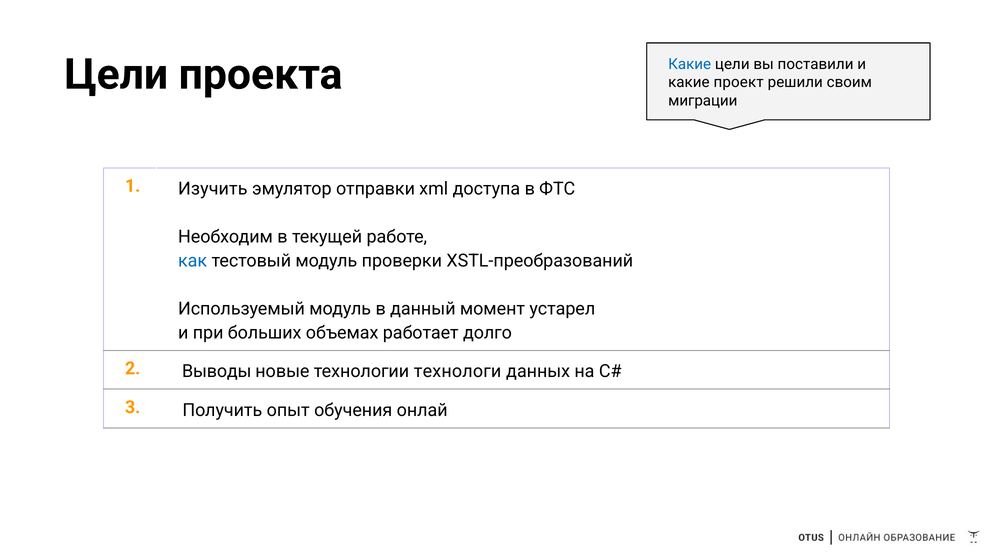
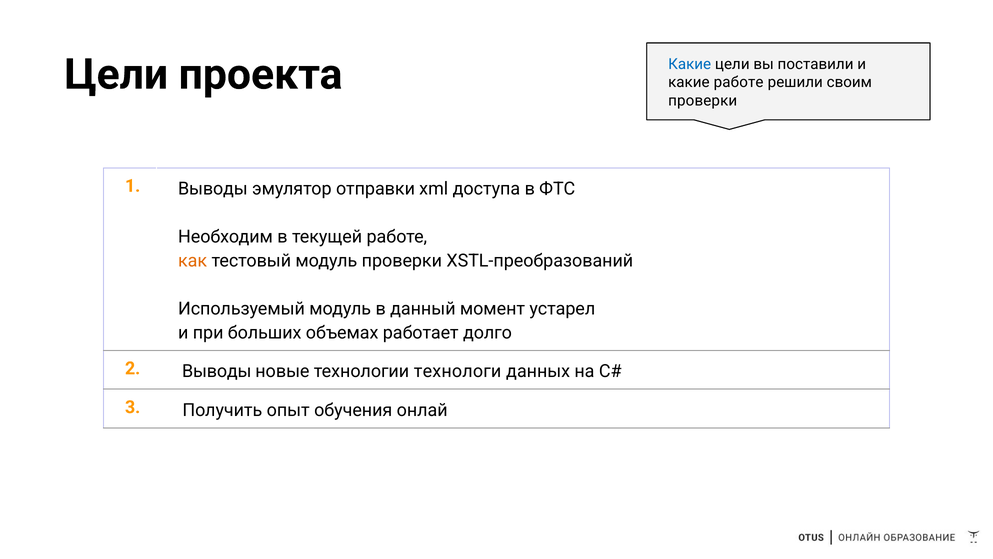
какие проект: проект -> работе
миграции at (703, 101): миграции -> проверки
1 Изучить: Изучить -> Выводы
как colour: blue -> orange
